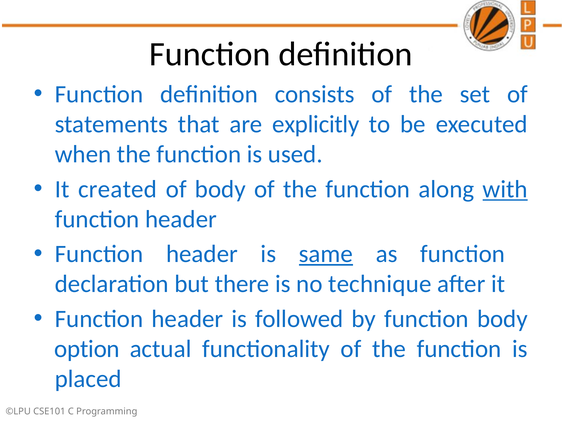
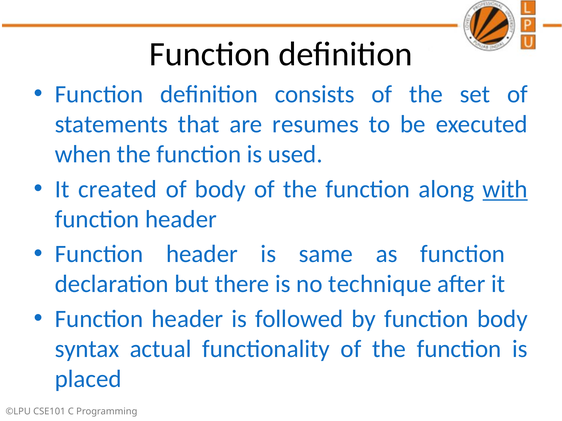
explicitly: explicitly -> resumes
same underline: present -> none
option: option -> syntax
